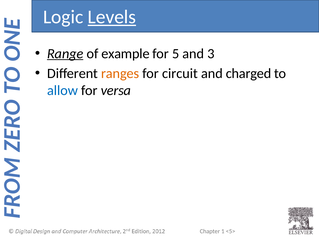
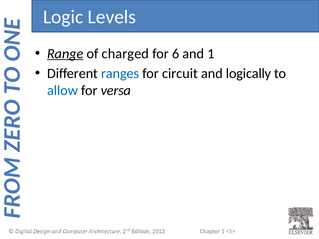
Levels underline: present -> none
example: example -> charged
5: 5 -> 6
and 3: 3 -> 1
ranges colour: orange -> blue
charged: charged -> logically
